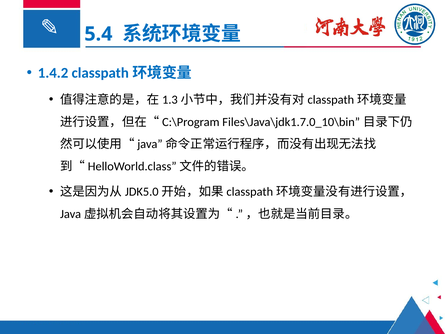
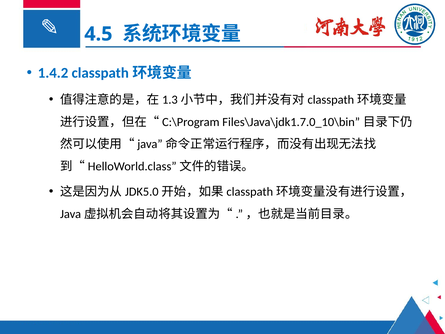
5.4: 5.4 -> 4.5
